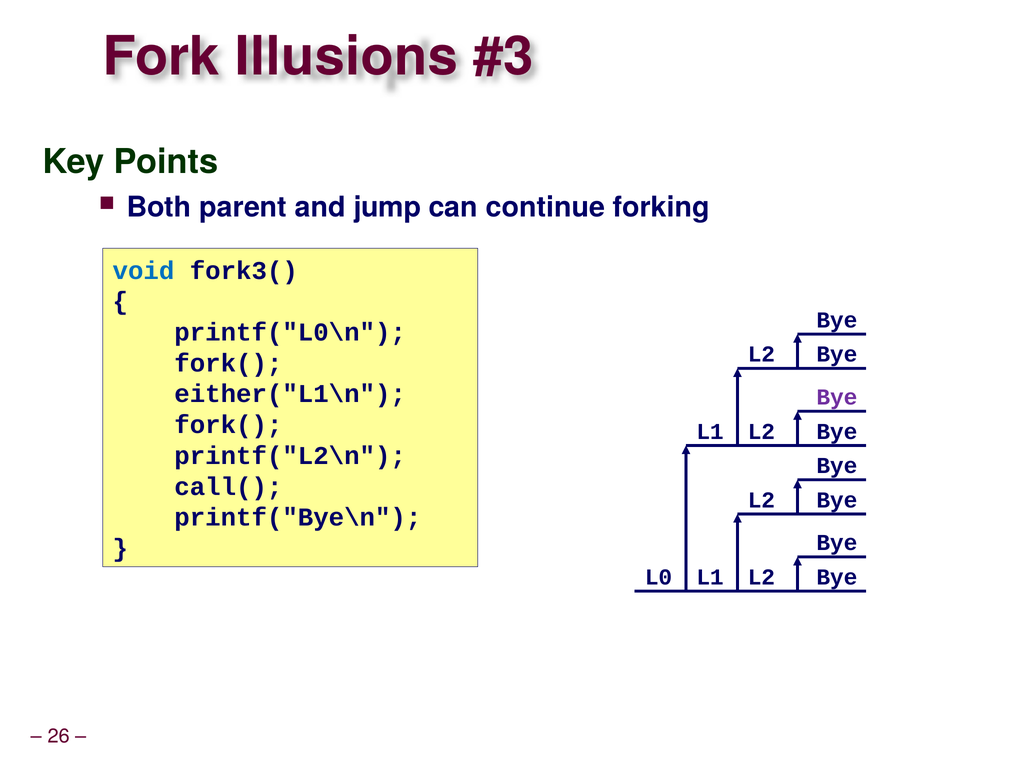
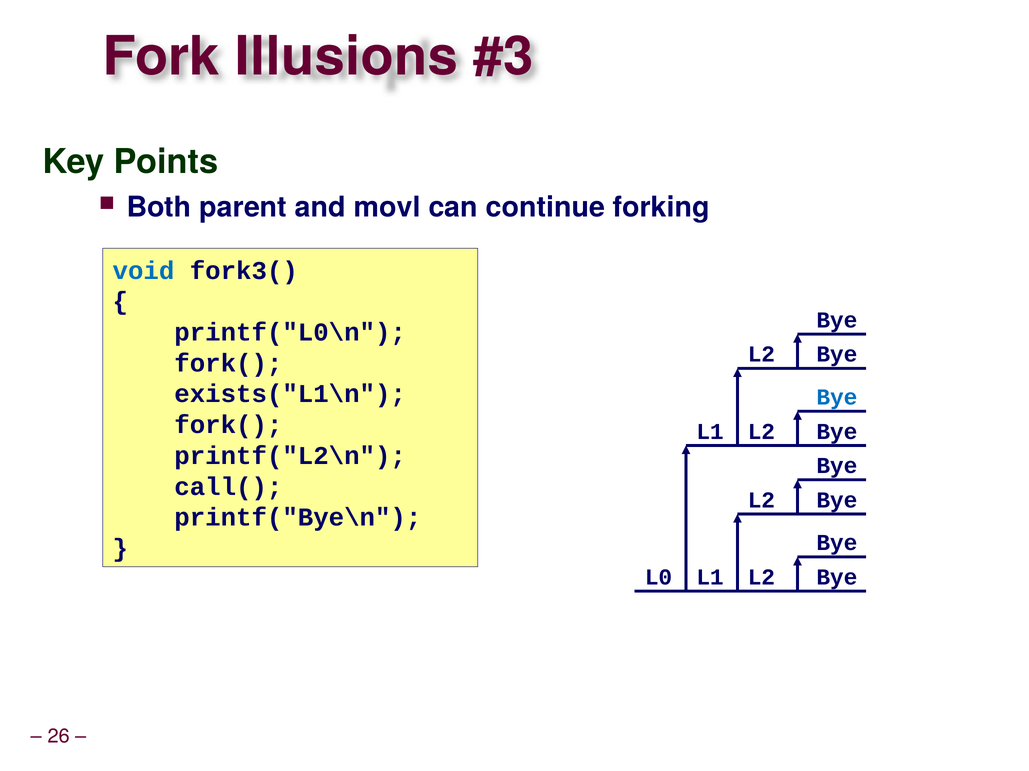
jump: jump -> movl
either("L1\n: either("L1\n -> exists("L1\n
Bye at (837, 398) colour: purple -> blue
